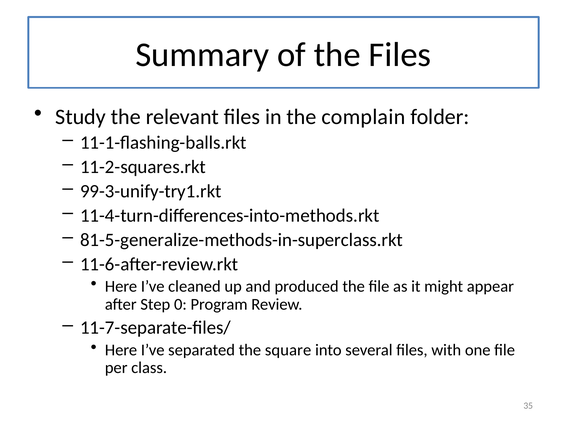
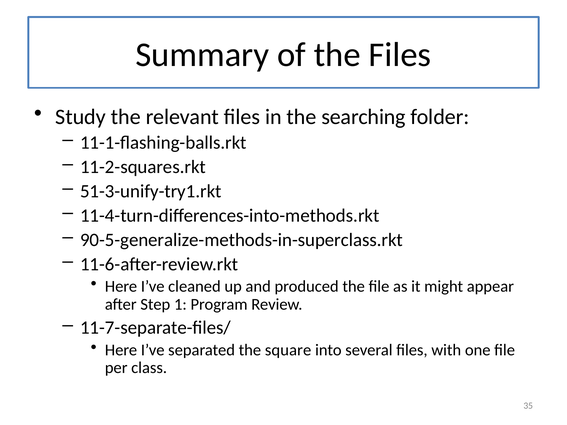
complain: complain -> searching
99-3-unify-try1.rkt: 99-3-unify-try1.rkt -> 51-3-unify-try1.rkt
81-5-generalize-methods-in-superclass.rkt: 81-5-generalize-methods-in-superclass.rkt -> 90-5-generalize-methods-in-superclass.rkt
0: 0 -> 1
